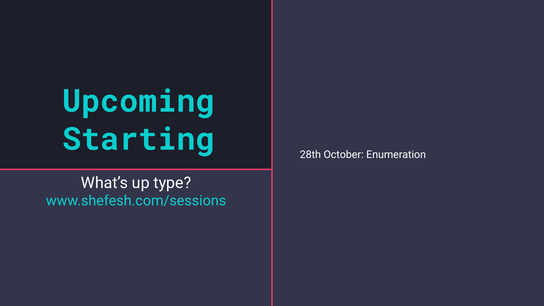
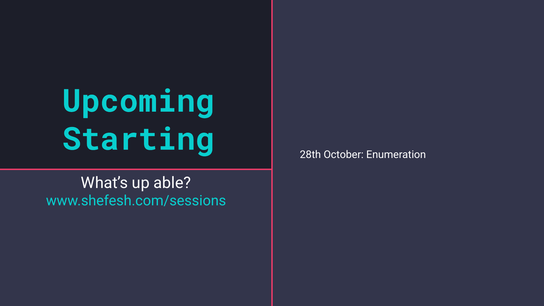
type: type -> able
